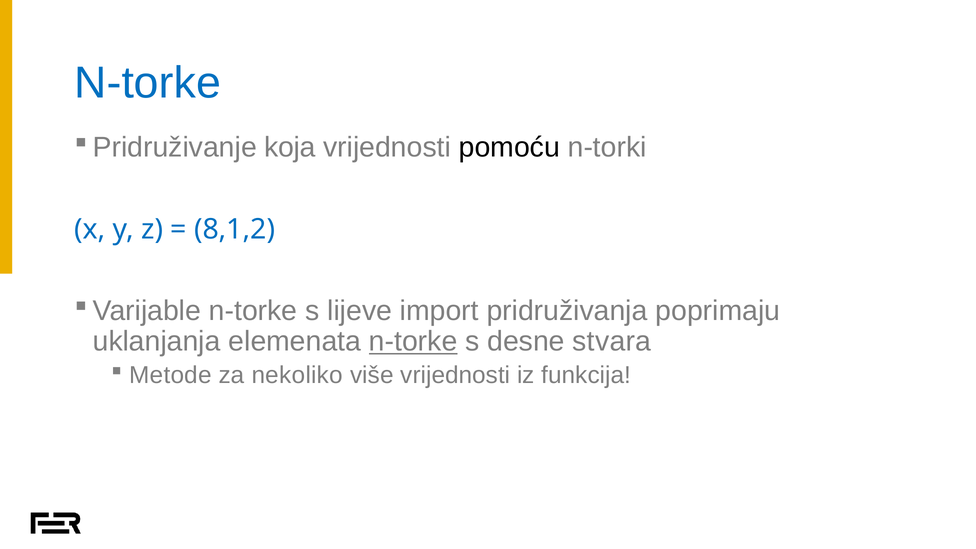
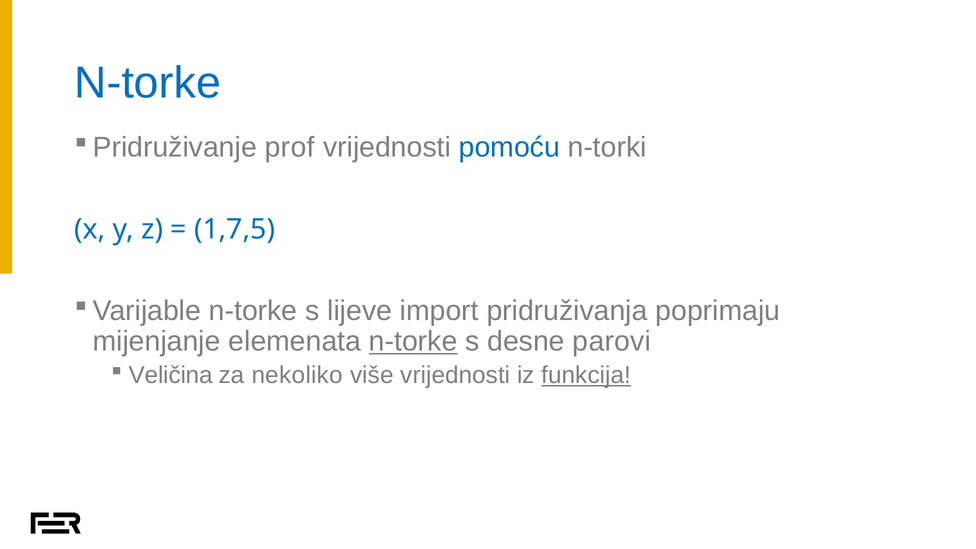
koja: koja -> prof
pomoću colour: black -> blue
8,1,2: 8,1,2 -> 1,7,5
uklanjanja: uklanjanja -> mijenjanje
stvara: stvara -> parovi
Metode: Metode -> Veličina
funkcija underline: none -> present
